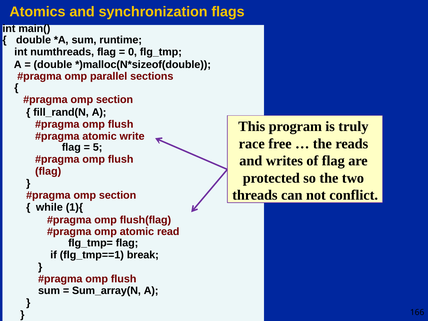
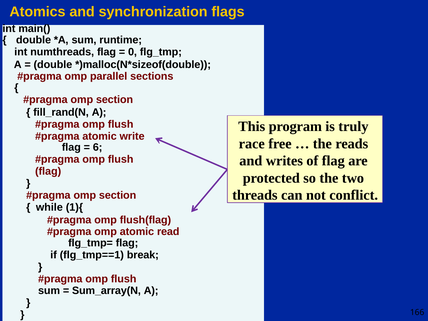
5: 5 -> 6
